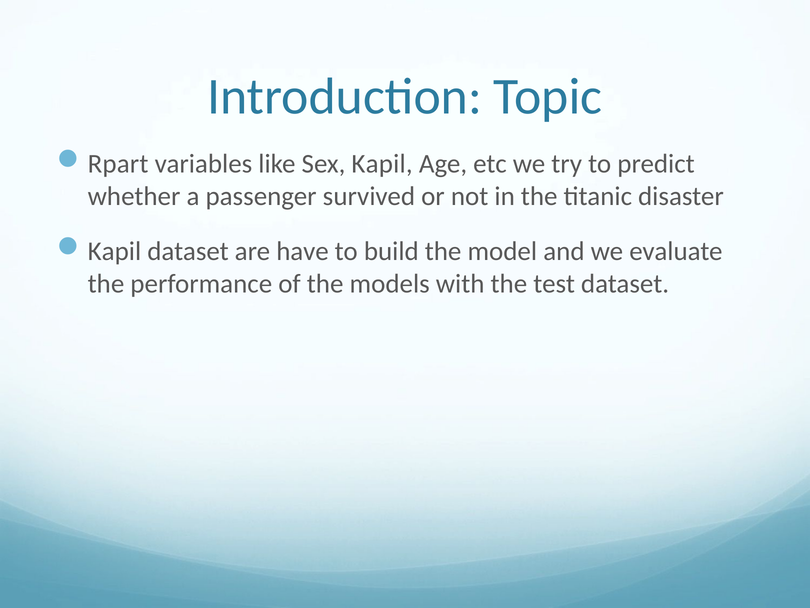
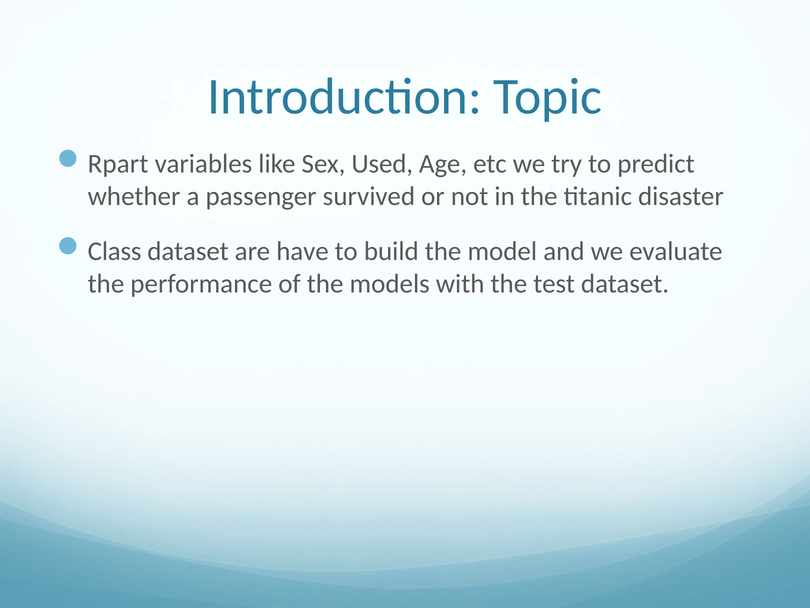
Sex Kapil: Kapil -> Used
Kapil at (114, 251): Kapil -> Class
